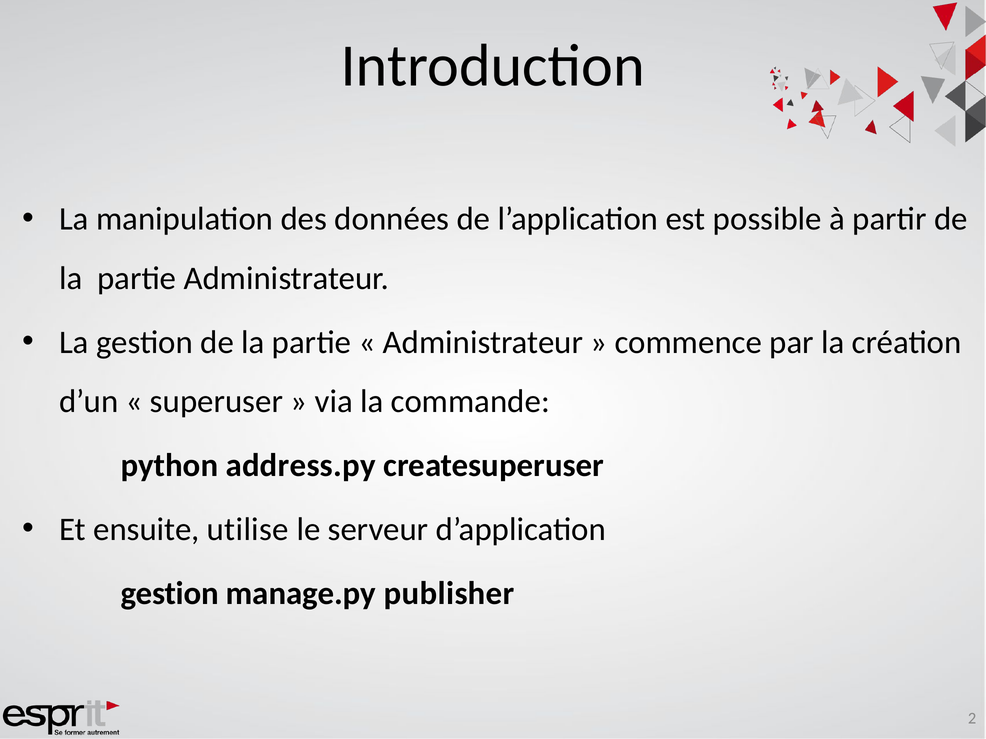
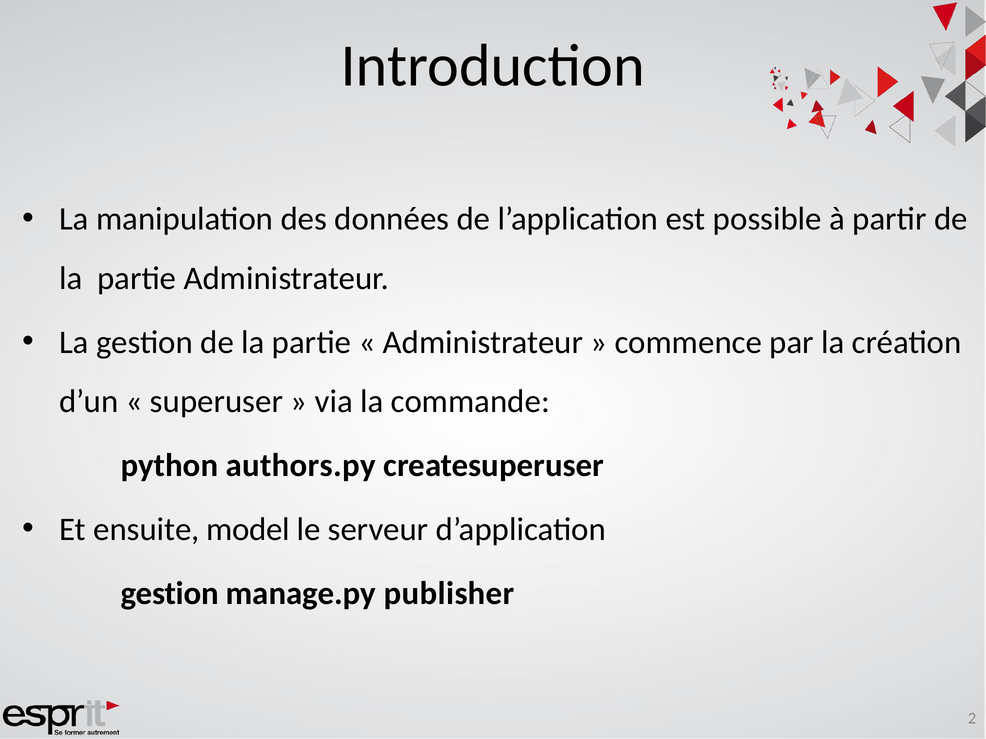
address.py: address.py -> authors.py
utilise: utilise -> model
